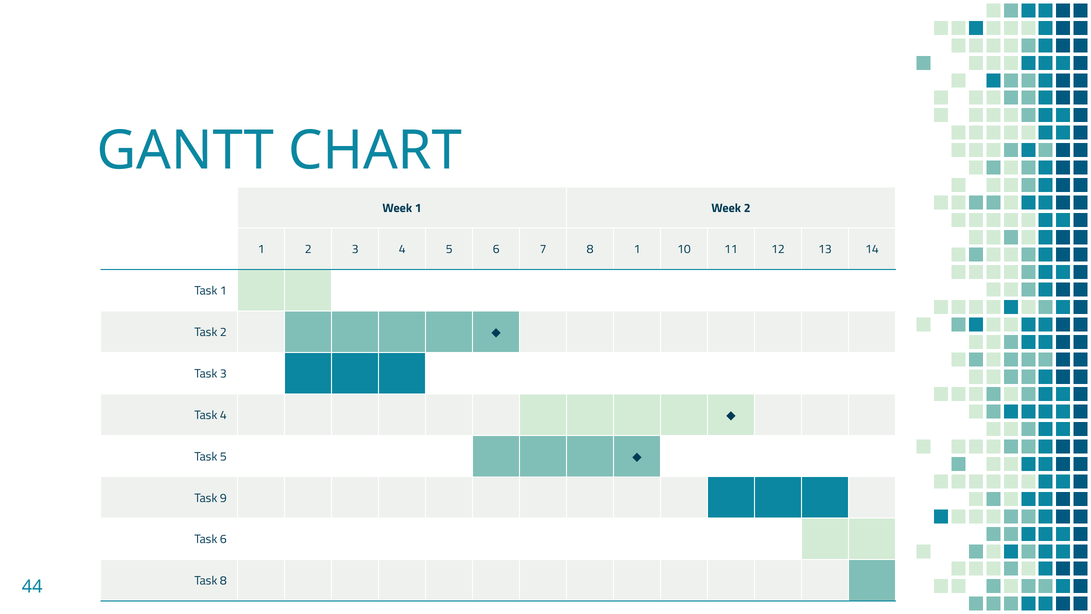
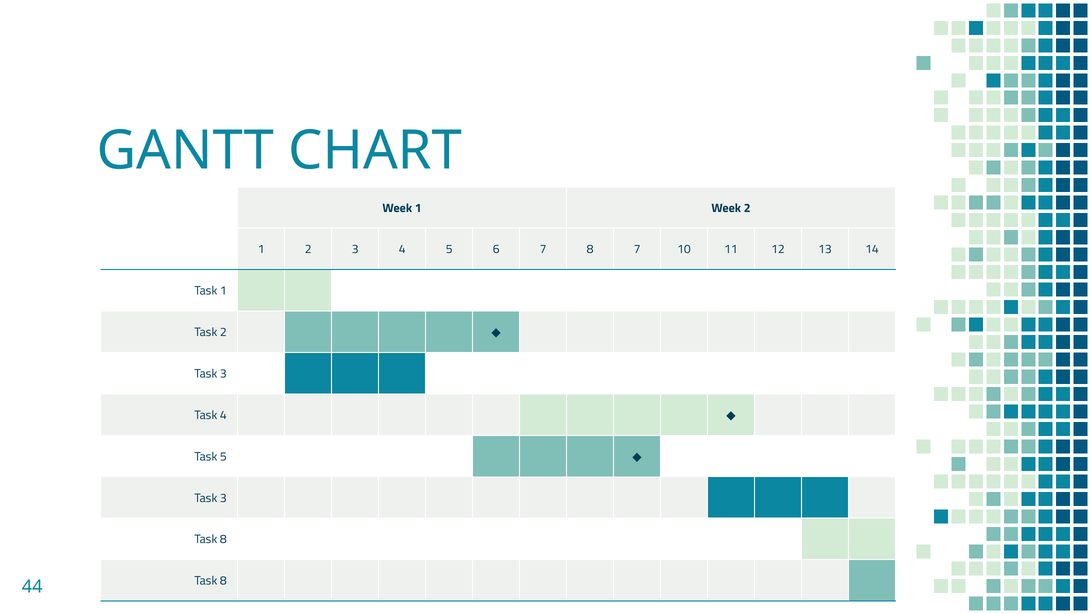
8 1: 1 -> 7
9 at (223, 498): 9 -> 3
6 at (223, 539): 6 -> 8
